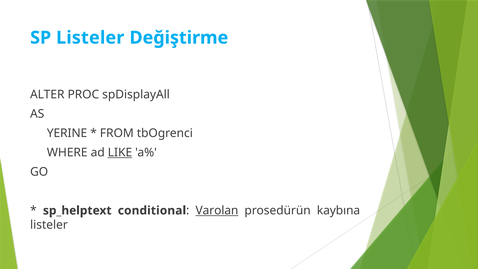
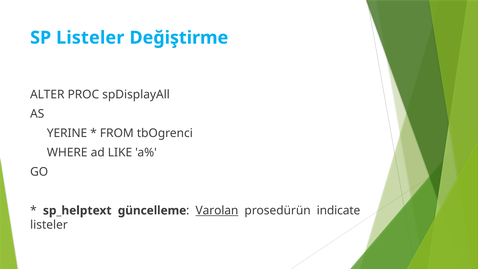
LIKE underline: present -> none
conditional: conditional -> güncelleme
kaybına: kaybına -> indicate
